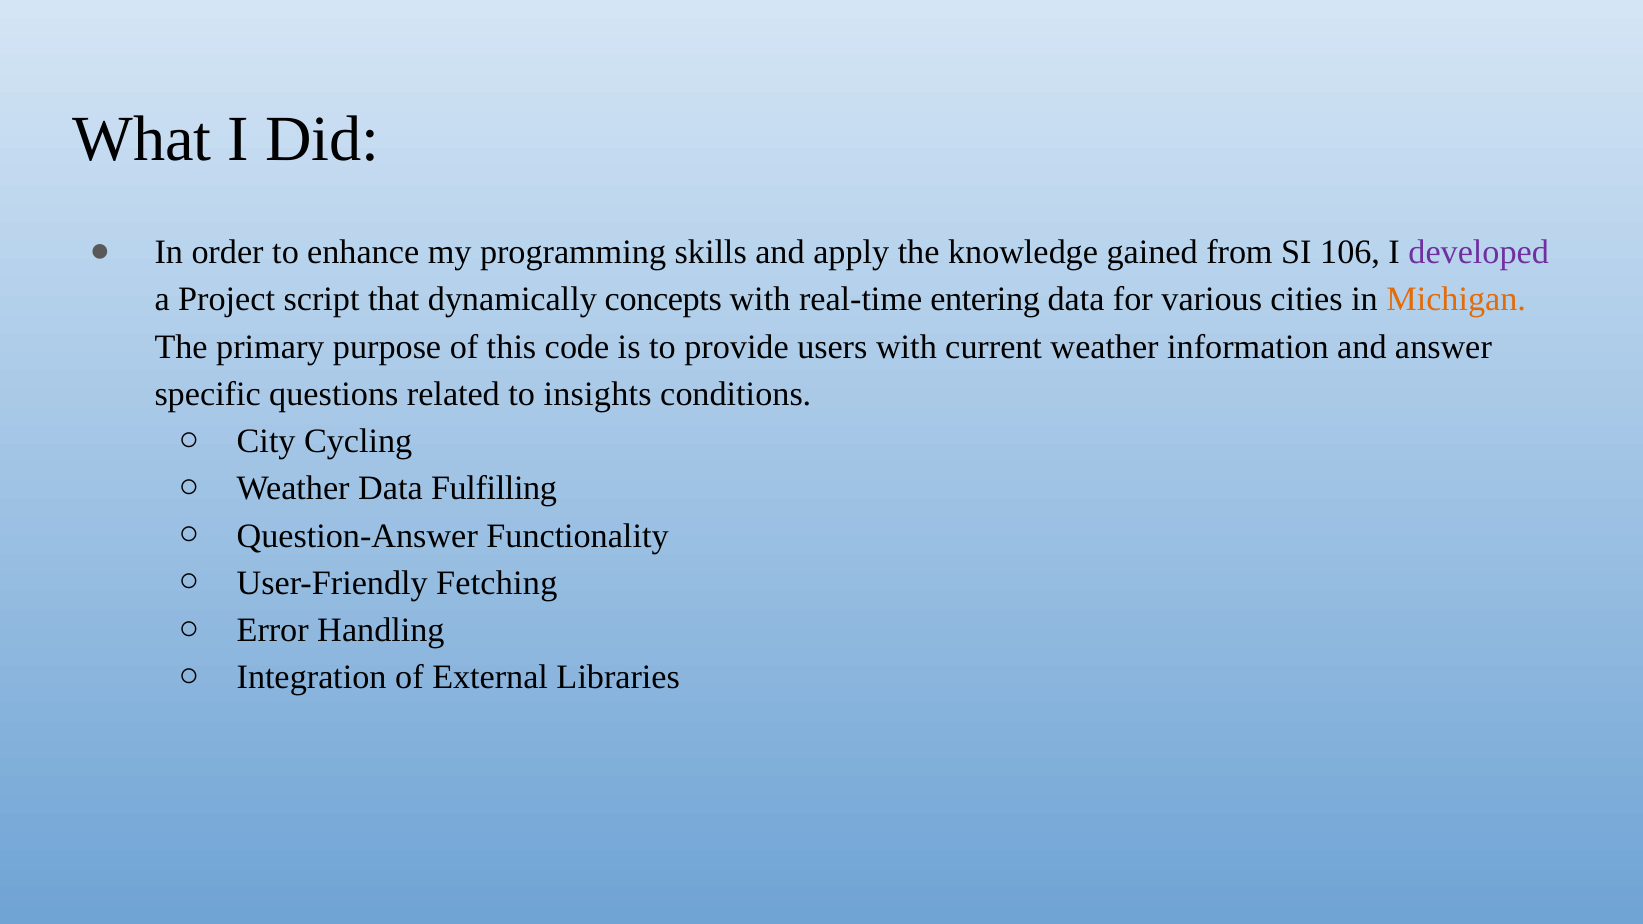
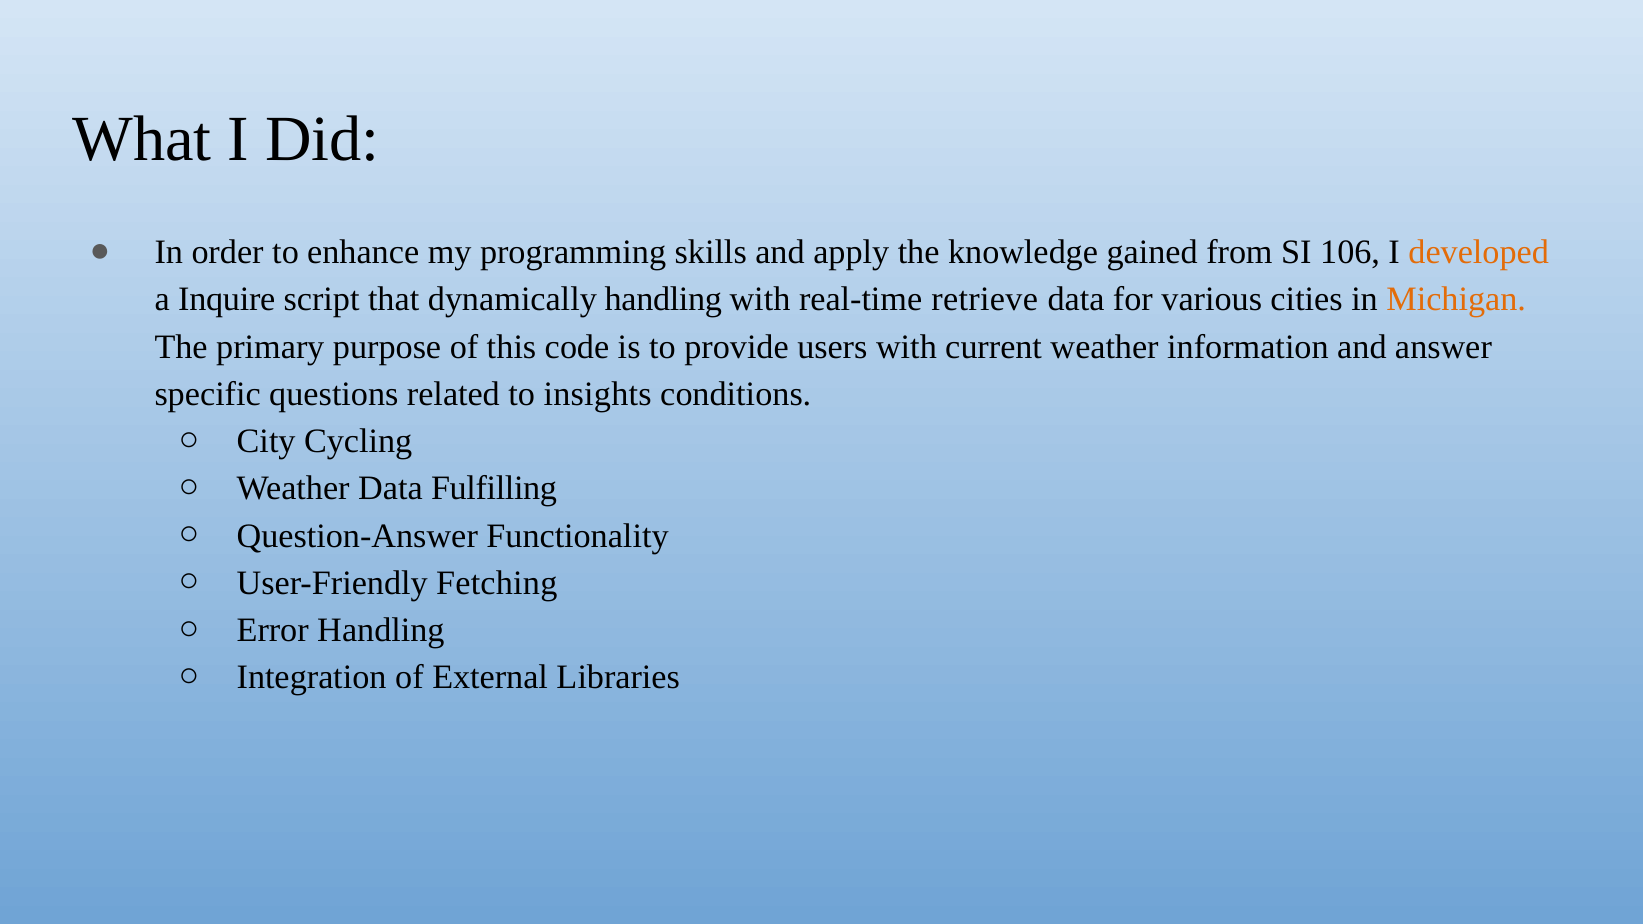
developed colour: purple -> orange
Project: Project -> Inquire
dynamically concepts: concepts -> handling
entering: entering -> retrieve
